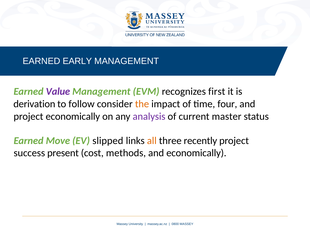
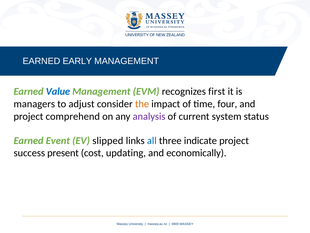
Value colour: purple -> blue
derivation: derivation -> managers
follow: follow -> adjust
project economically: economically -> comprehend
master: master -> system
Move: Move -> Event
all colour: orange -> blue
recently: recently -> indicate
methods: methods -> updating
